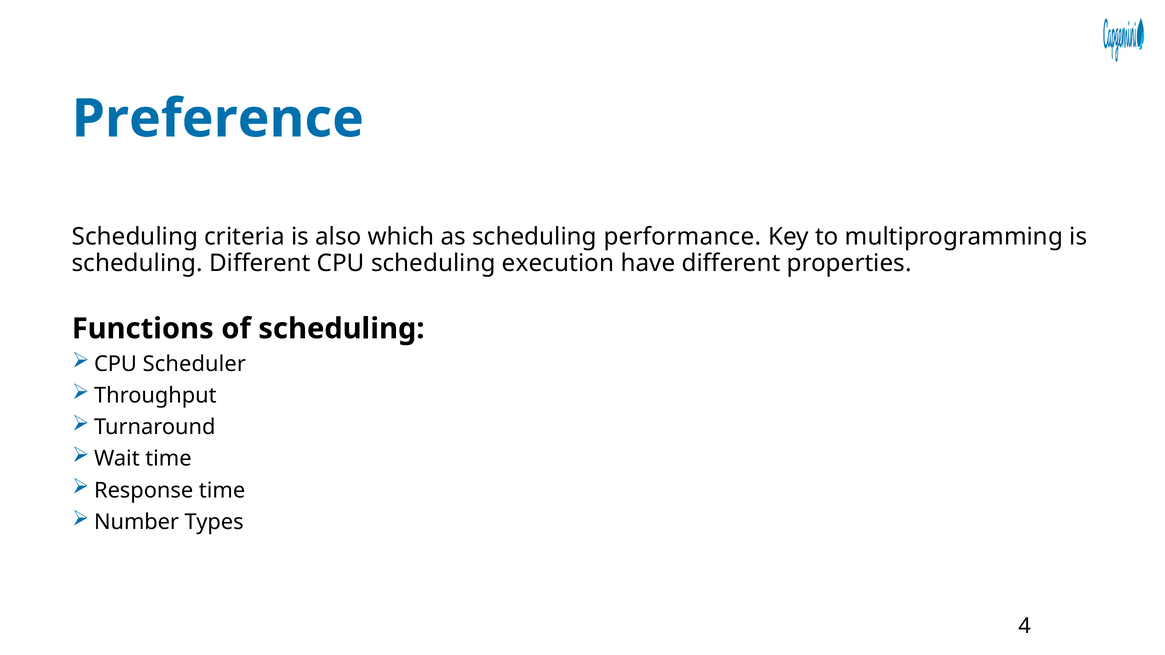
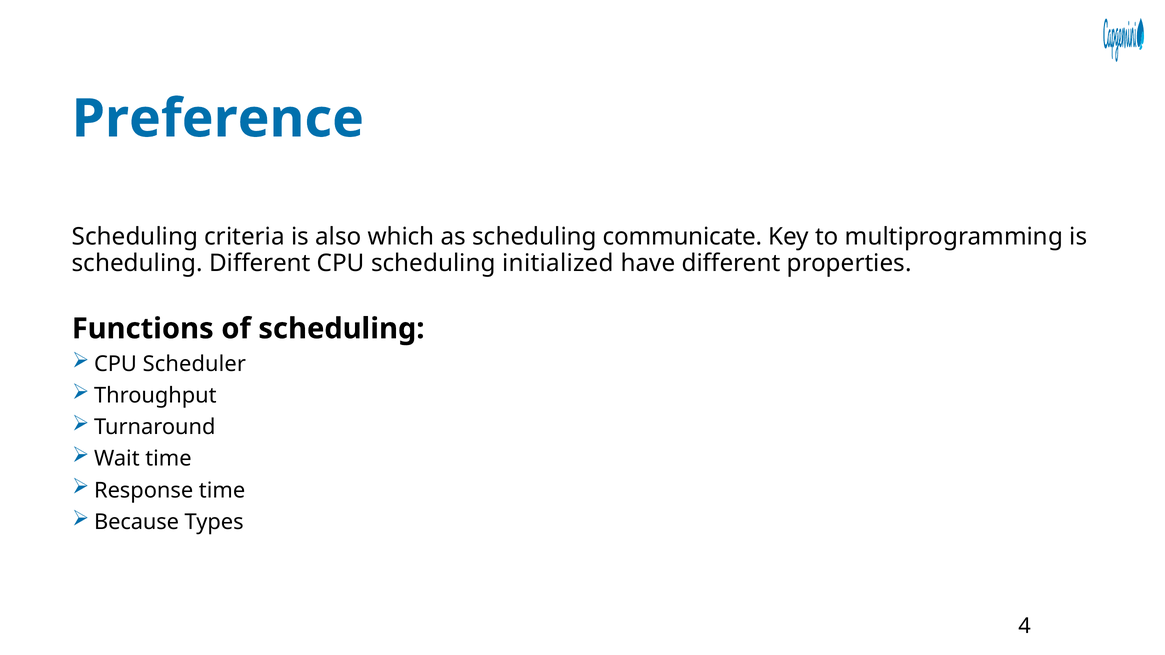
performance: performance -> communicate
execution: execution -> initialized
Number: Number -> Because
